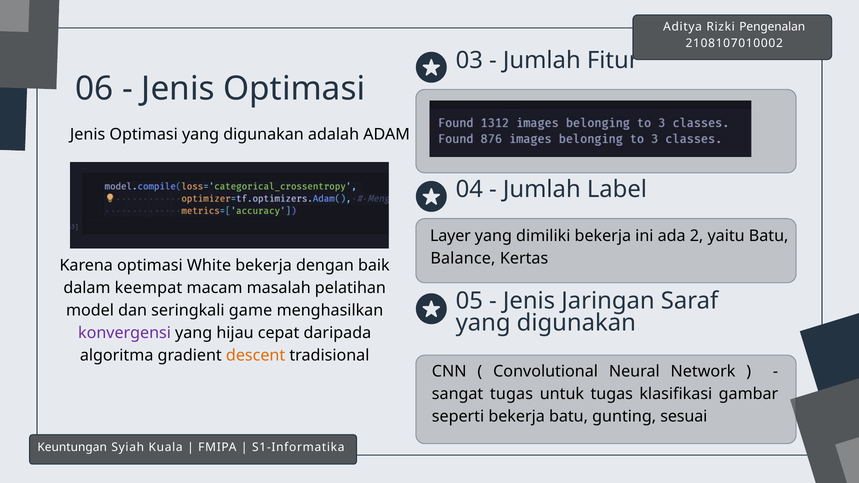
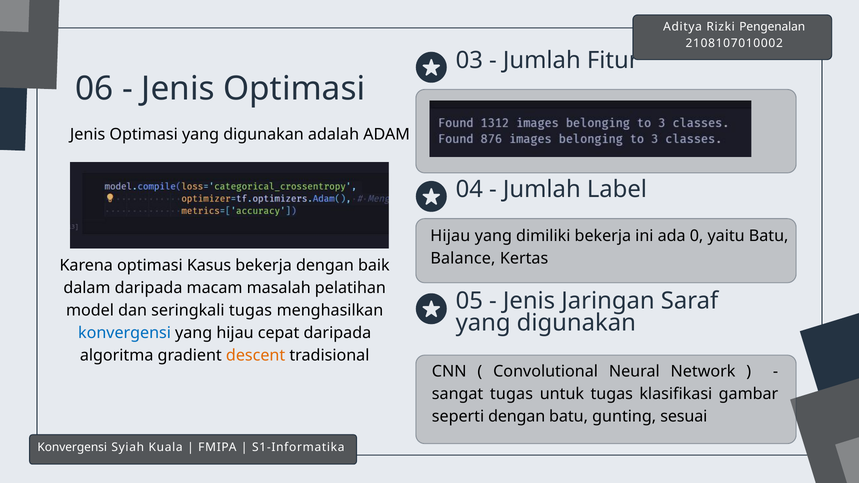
Layer at (450, 236): Layer -> Hijau
2: 2 -> 0
White: White -> Kasus
dalam keempat: keempat -> daripada
seringkali game: game -> tugas
konvergensi at (125, 333) colour: purple -> blue
seperti bekerja: bekerja -> dengan
Keuntungan at (72, 447): Keuntungan -> Konvergensi
